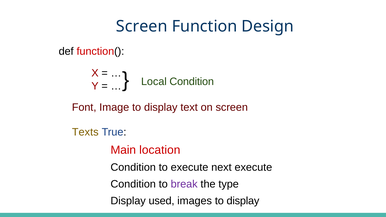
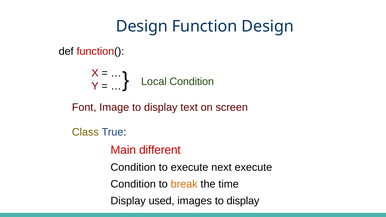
Screen at (142, 26): Screen -> Design
Texts: Texts -> Class
location: location -> different
break colour: purple -> orange
type: type -> time
